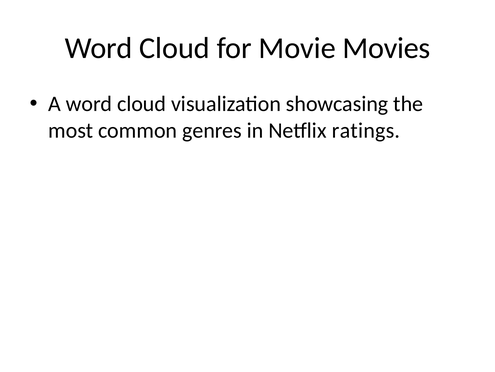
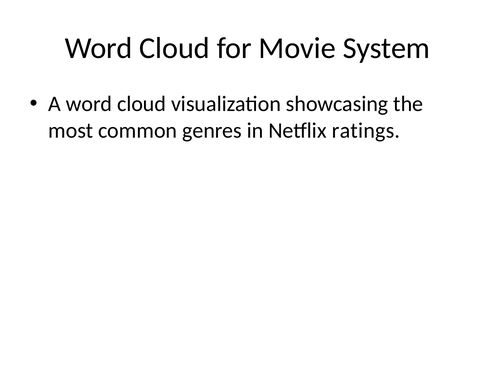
Movies: Movies -> System
